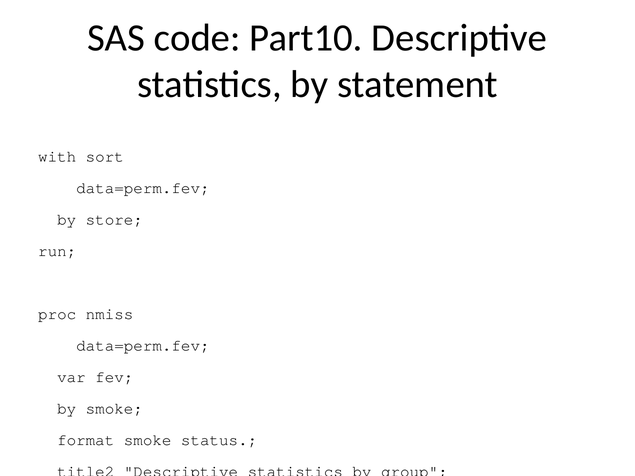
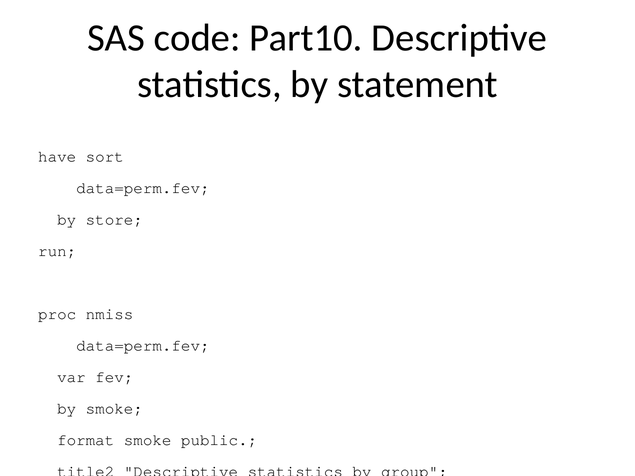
with: with -> have
status: status -> public
